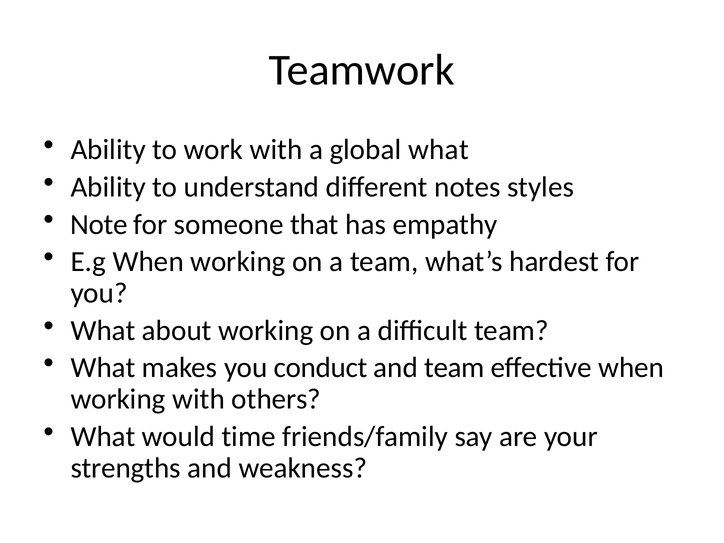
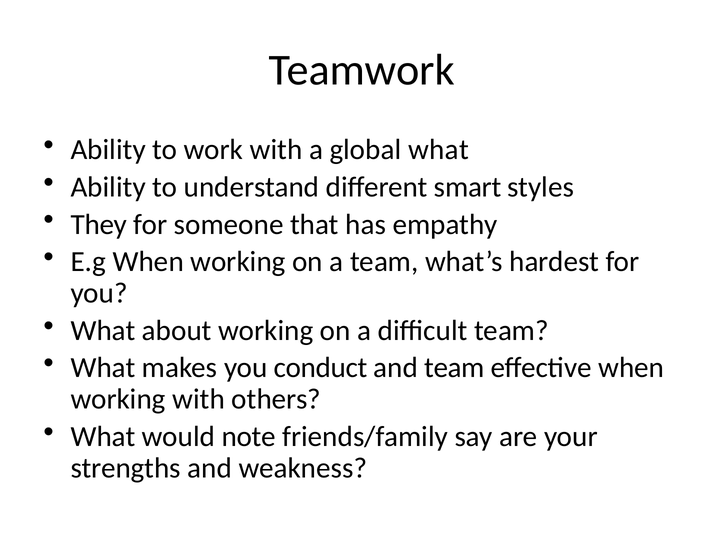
notes: notes -> smart
Note: Note -> They
time: time -> note
